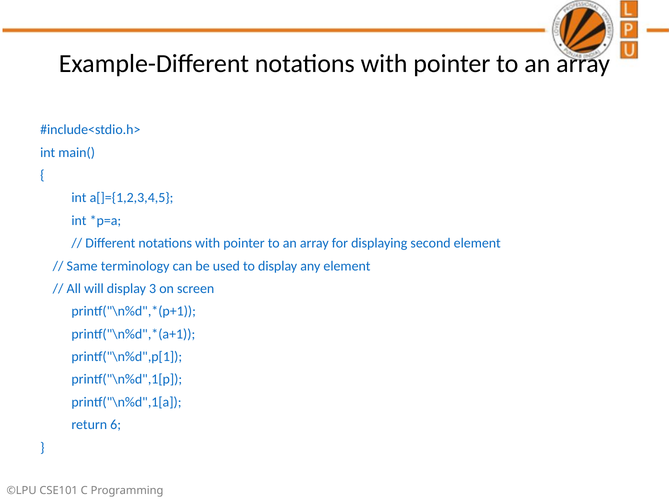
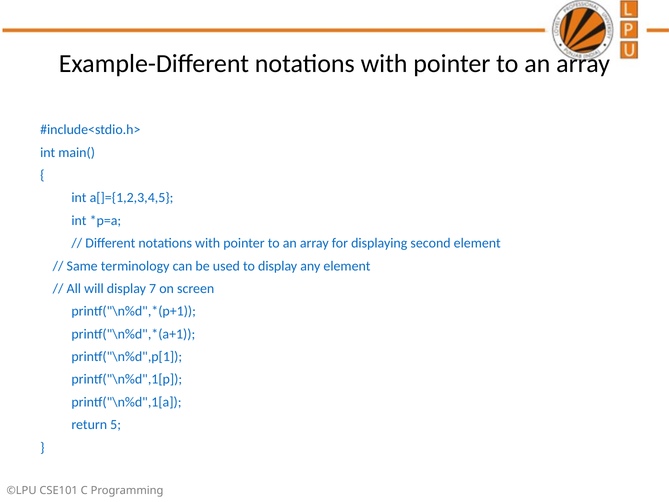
3: 3 -> 7
6: 6 -> 5
